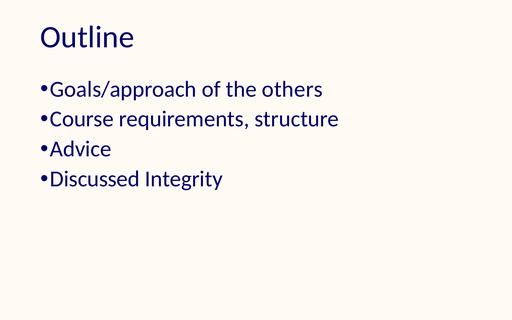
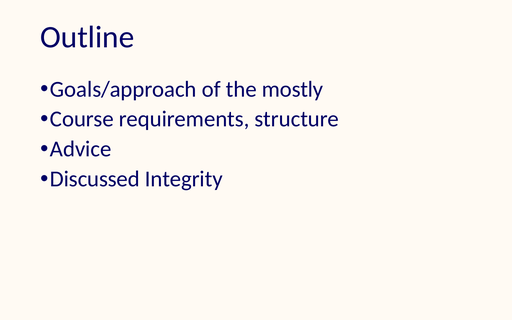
others: others -> mostly
